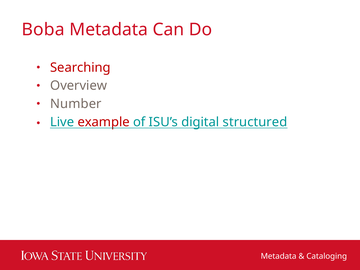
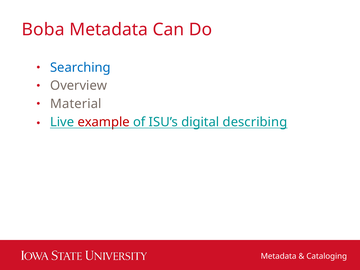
Searching colour: red -> blue
Number: Number -> Material
structured: structured -> describing
